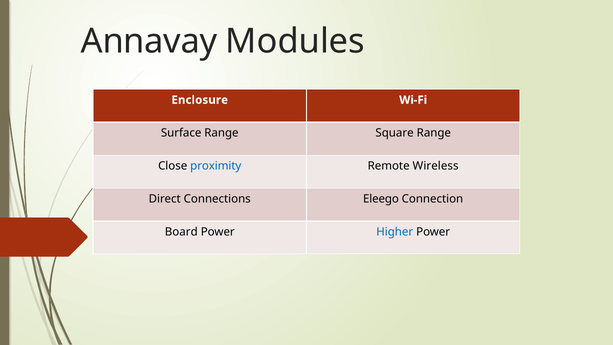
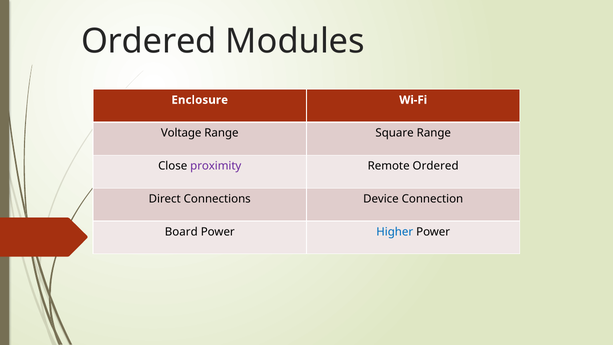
Annavay at (149, 42): Annavay -> Ordered
Surface: Surface -> Voltage
proximity colour: blue -> purple
Remote Wireless: Wireless -> Ordered
Eleego: Eleego -> Device
